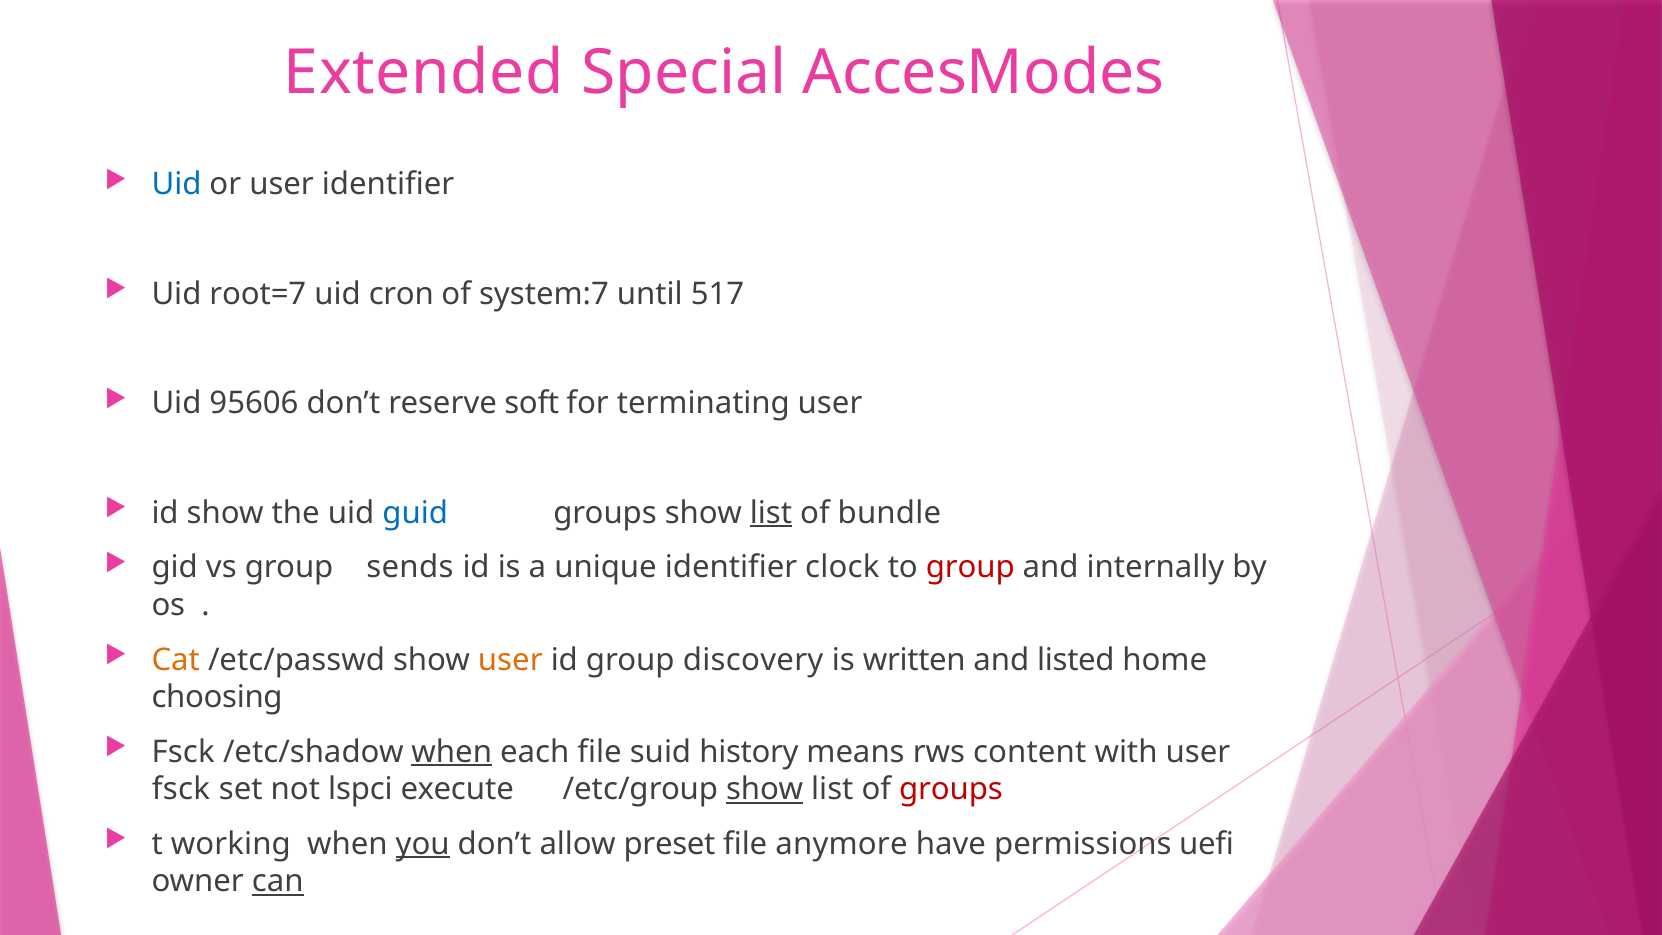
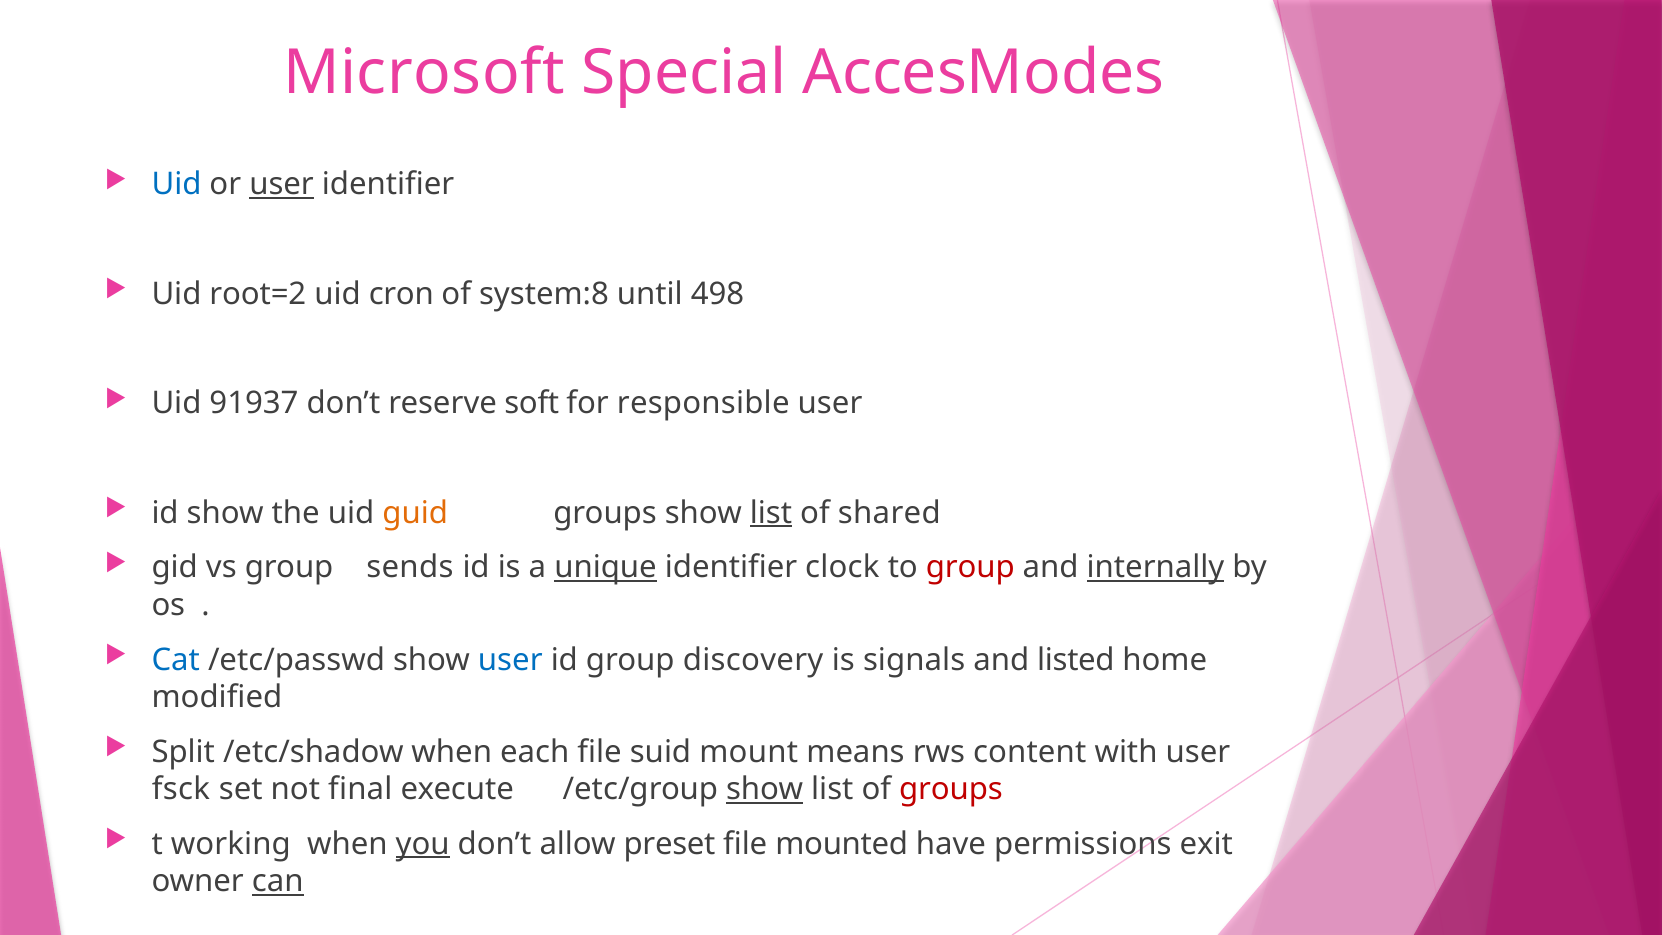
Extended: Extended -> Microsoft
user at (282, 185) underline: none -> present
root=7: root=7 -> root=2
system:7: system:7 -> system:8
517: 517 -> 498
95606: 95606 -> 91937
terminating: terminating -> responsible
guid colour: blue -> orange
bundle: bundle -> shared
unique underline: none -> present
internally underline: none -> present
Cat colour: orange -> blue
user at (510, 660) colour: orange -> blue
written: written -> signals
choosing: choosing -> modified
Fsck at (183, 752): Fsck -> Split
when at (452, 752) underline: present -> none
history: history -> mount
lspci: lspci -> final
anymore: anymore -> mounted
uefi: uefi -> exit
